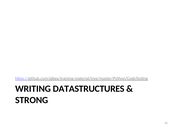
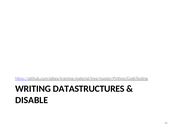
STRONG: STRONG -> DISABLE
